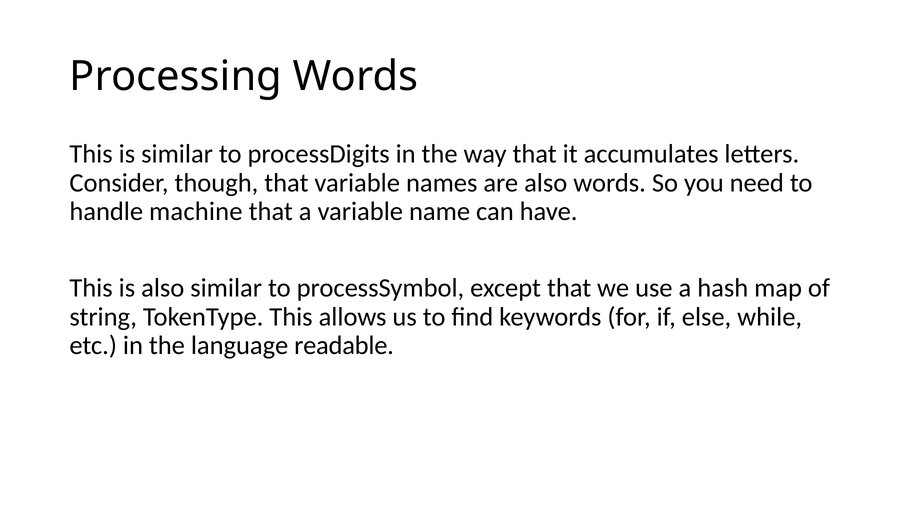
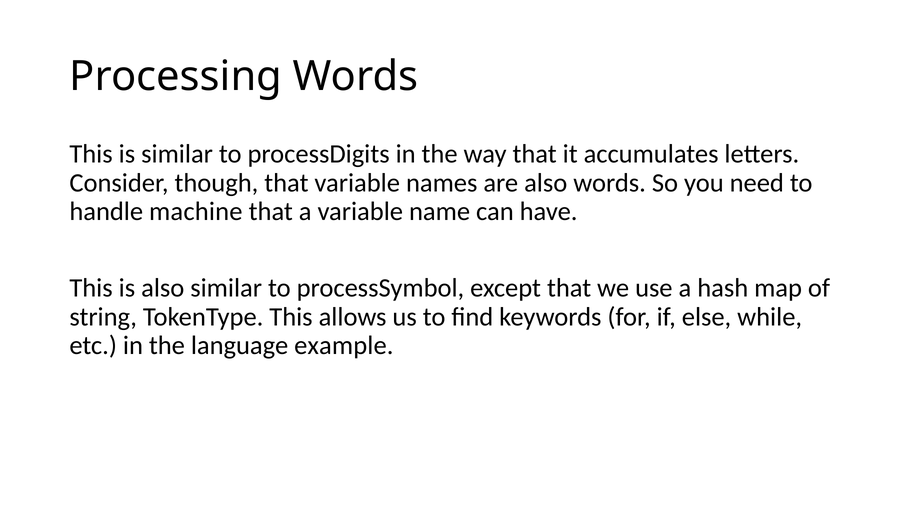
readable: readable -> example
